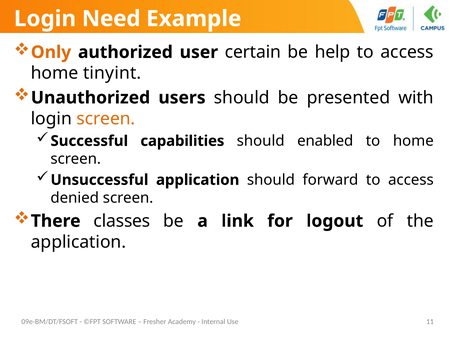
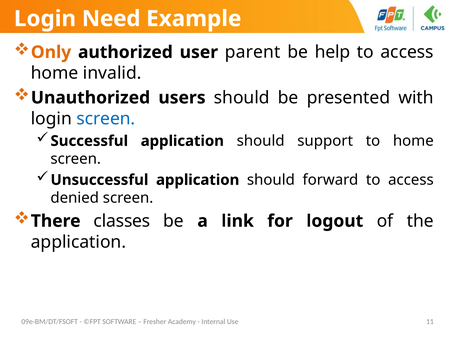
certain: certain -> parent
tinyint: tinyint -> invalid
screen at (106, 119) colour: orange -> blue
Successful capabilities: capabilities -> application
enabled: enabled -> support
